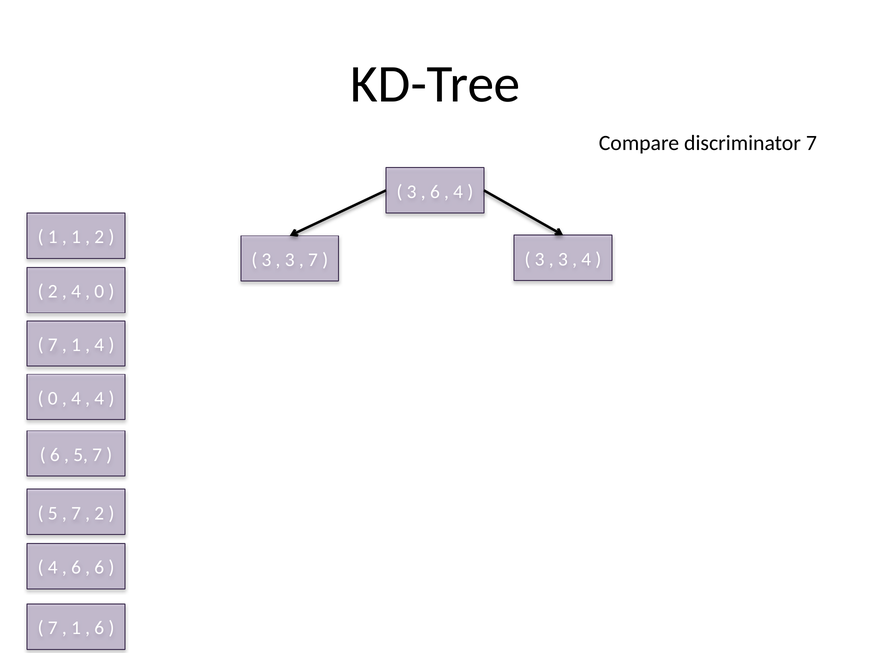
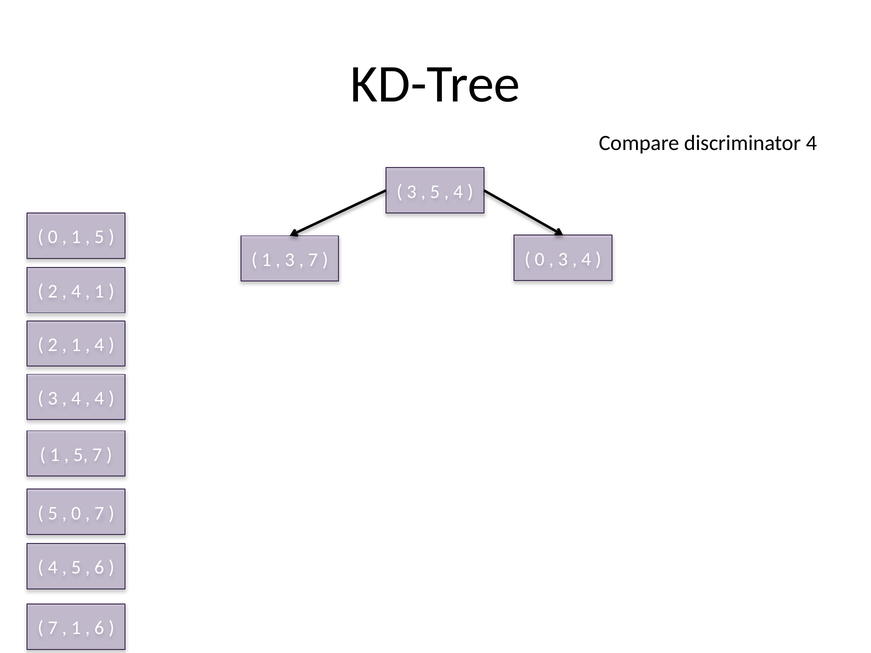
discriminator 7: 7 -> 4
6 at (435, 192): 6 -> 5
1 at (53, 237): 1 -> 0
2 at (99, 237): 2 -> 5
3 at (540, 259): 3 -> 0
3 at (266, 260): 3 -> 1
0 at (99, 292): 0 -> 1
7 at (53, 345): 7 -> 2
0 at (53, 398): 0 -> 3
6 at (55, 455): 6 -> 1
7 at (76, 513): 7 -> 0
2 at (99, 513): 2 -> 7
6 at (76, 568): 6 -> 5
